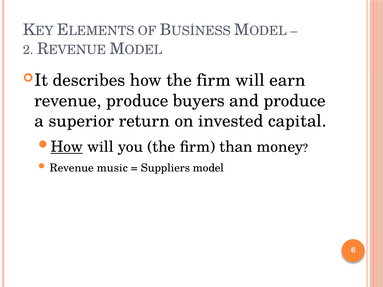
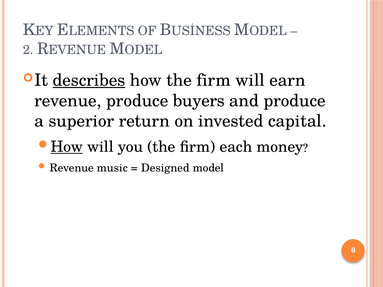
describes underline: none -> present
than: than -> each
Suppliers: Suppliers -> Designed
